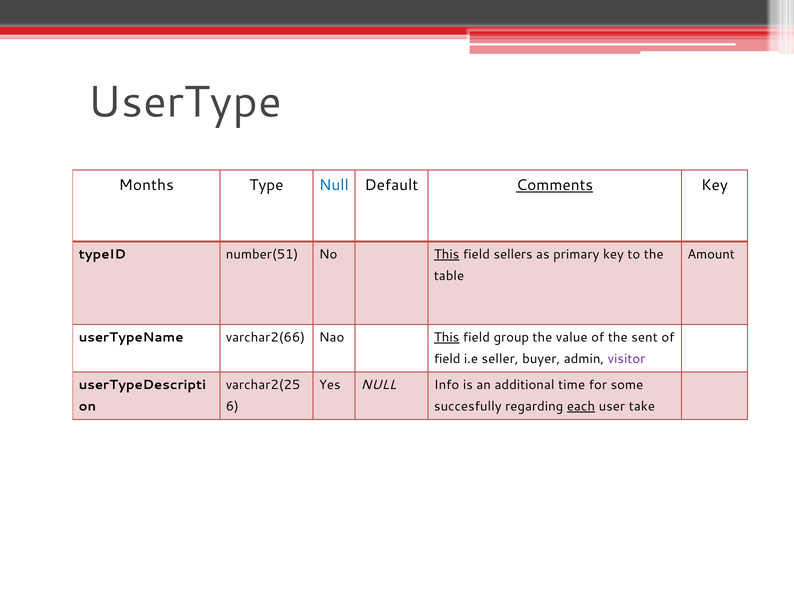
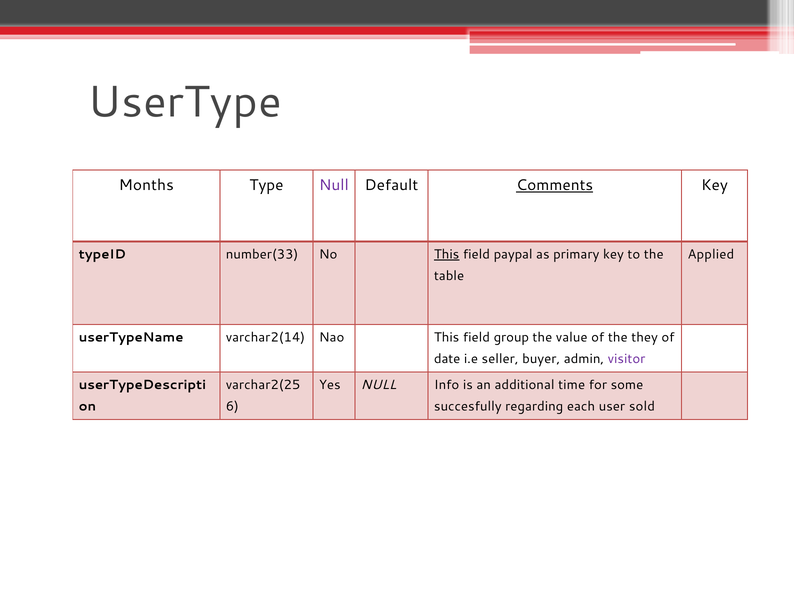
Null at (334, 185) colour: blue -> purple
number(51: number(51 -> number(33
sellers: sellers -> paypal
Amount: Amount -> Applied
varchar2(66: varchar2(66 -> varchar2(14
This at (447, 337) underline: present -> none
sent: sent -> they
field at (447, 358): field -> date
each underline: present -> none
take: take -> sold
